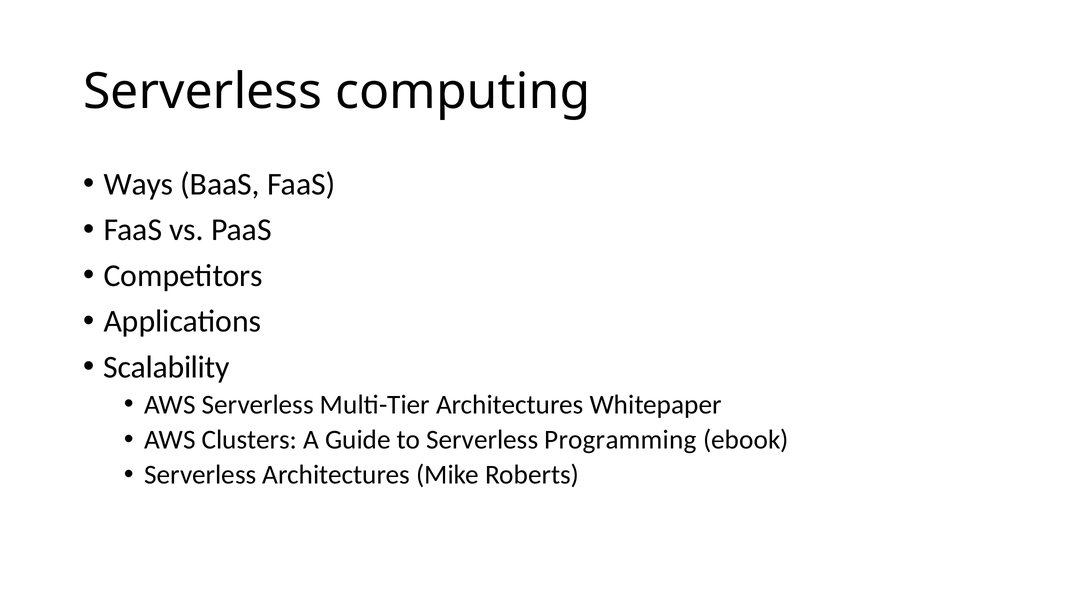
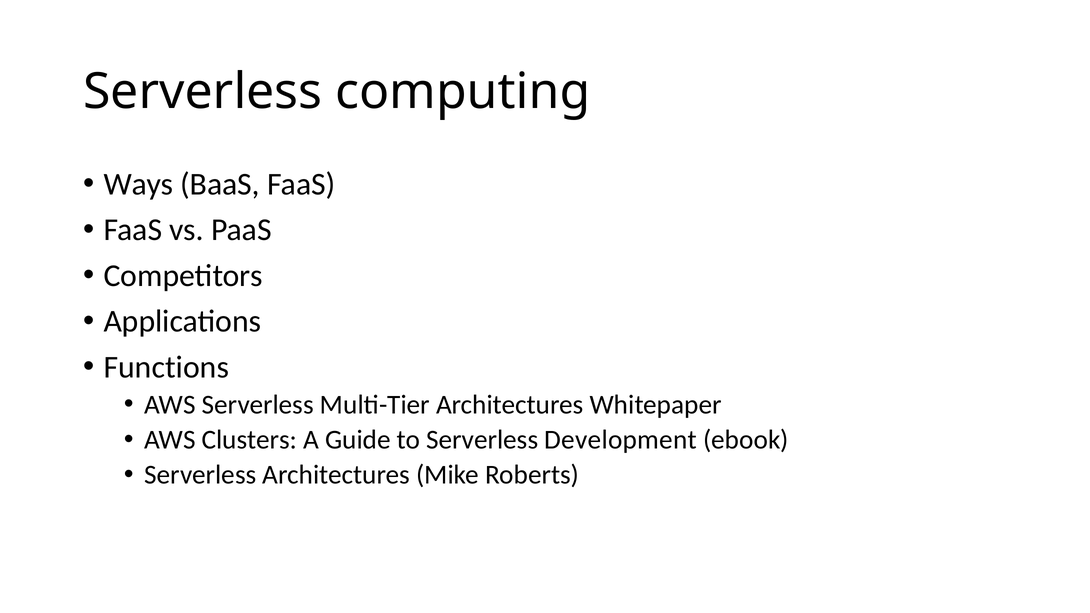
Scalability: Scalability -> Functions
Programming: Programming -> Development
